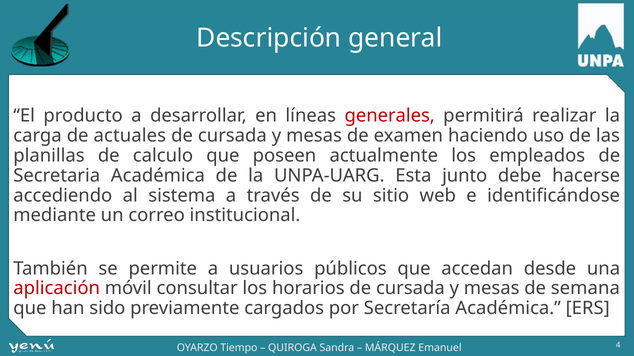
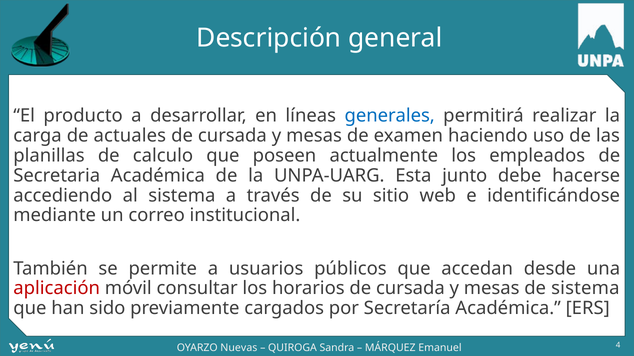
generales colour: red -> blue
de semana: semana -> sistema
Tiempo: Tiempo -> Nuevas
